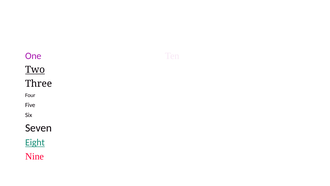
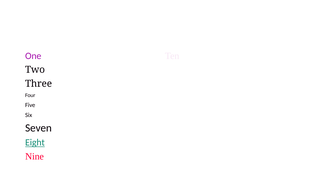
Two underline: present -> none
